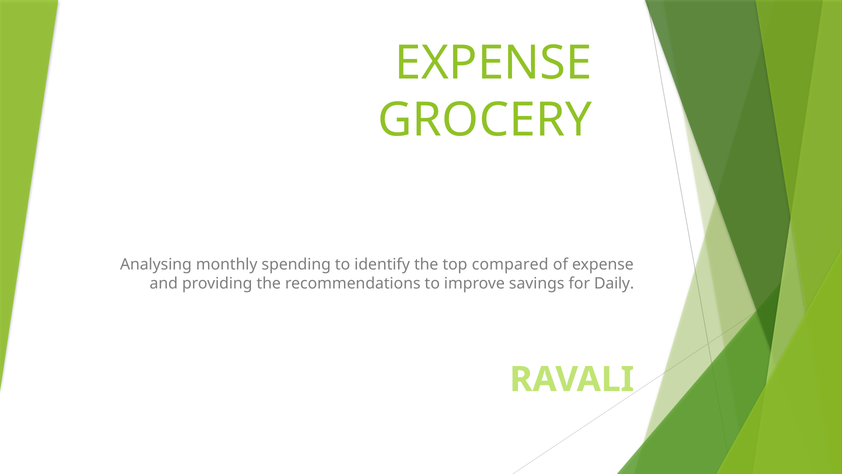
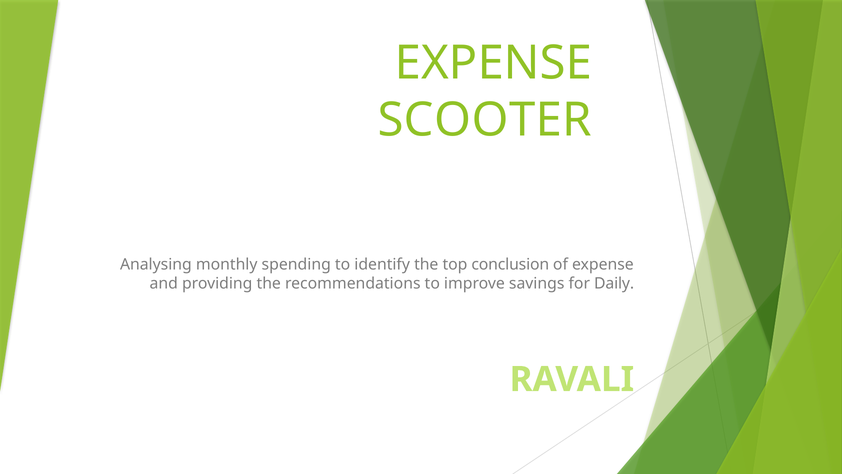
GROCERY: GROCERY -> SCOOTER
compared: compared -> conclusion
